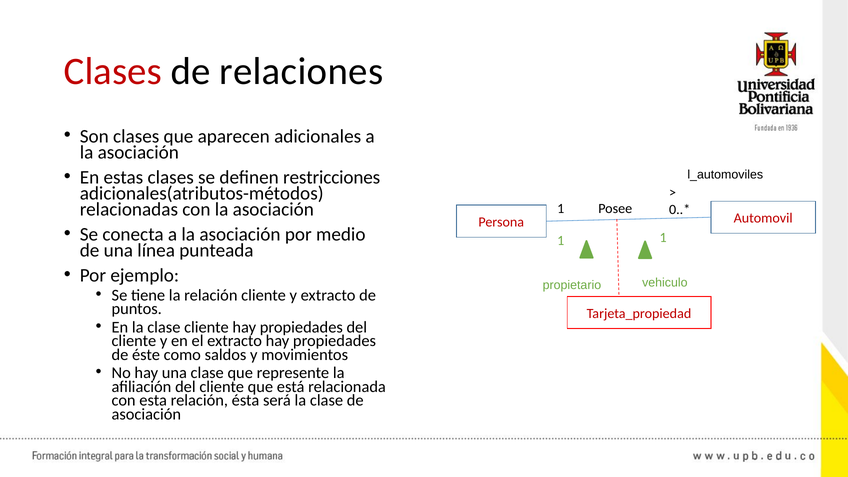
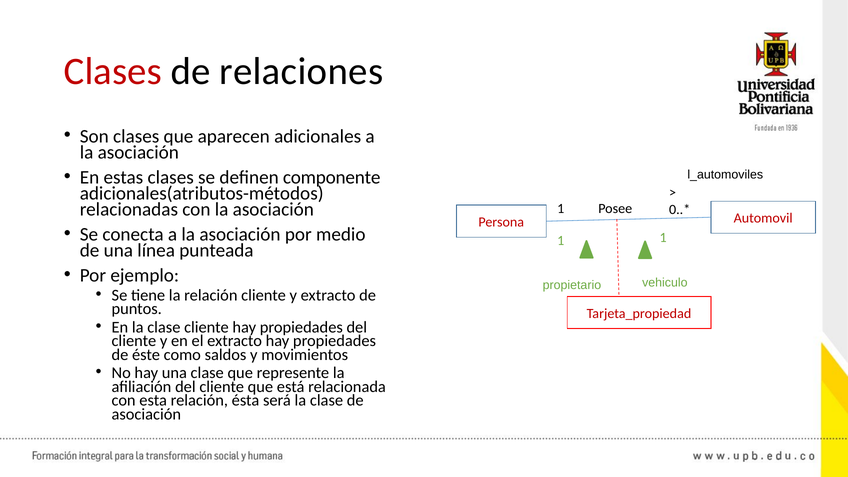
restricciones: restricciones -> componente
